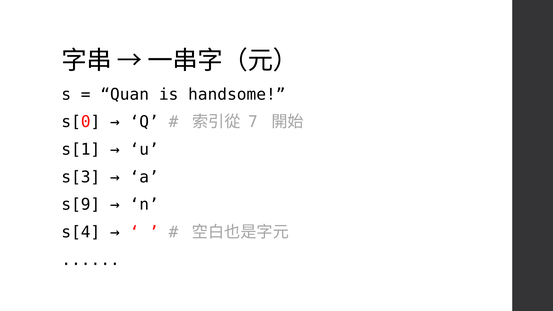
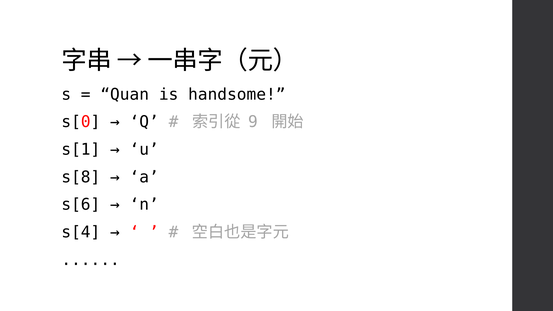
7: 7 -> 9
s[3: s[3 -> s[8
s[9: s[9 -> s[6
